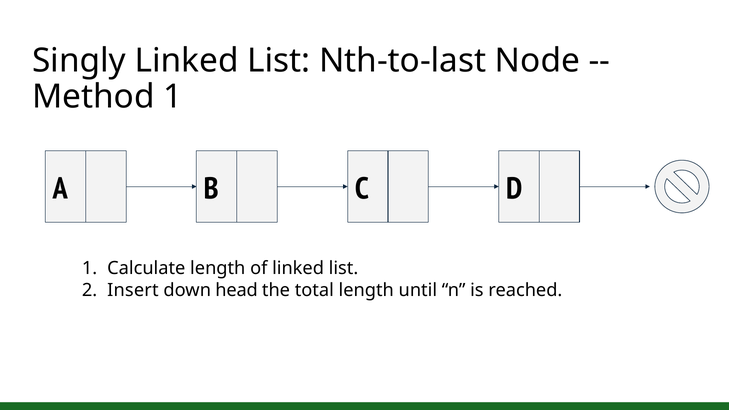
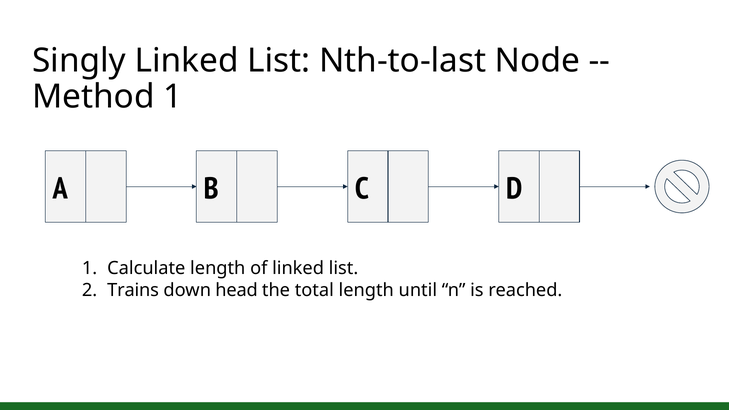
Insert: Insert -> Trains
